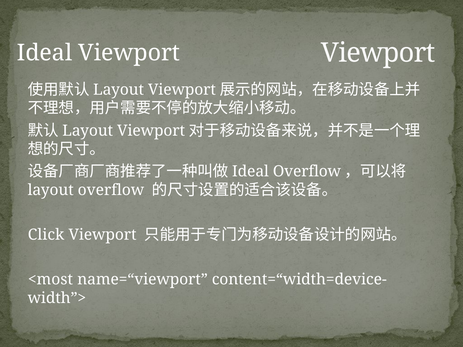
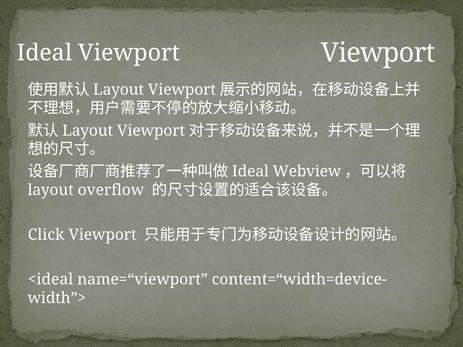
Ideal Overflow: Overflow -> Webview
<most: <most -> <ideal
